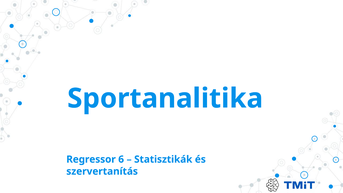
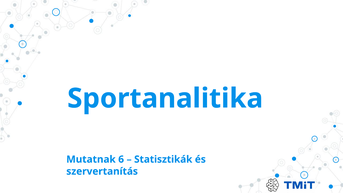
Regressor: Regressor -> Mutatnak
